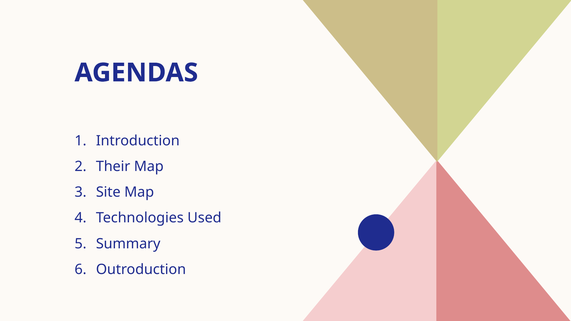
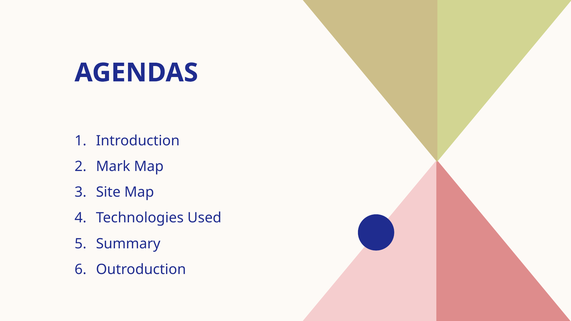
Their: Their -> Mark
